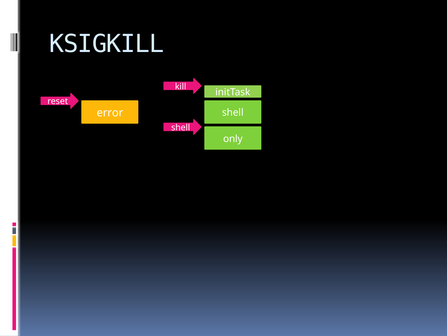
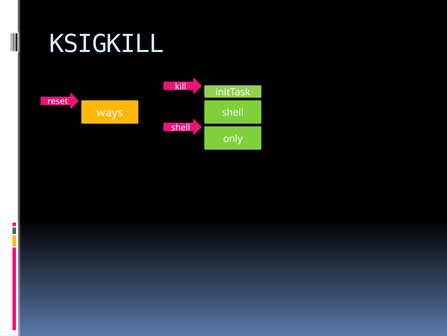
error: error -> ways
